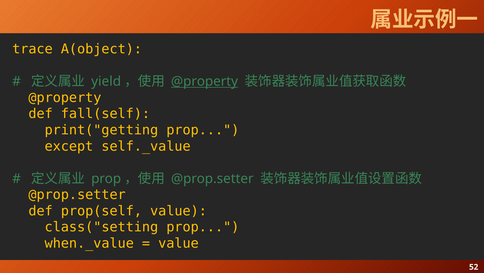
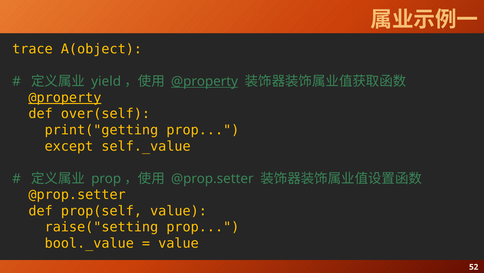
@property at (65, 97) underline: none -> present
fall(self: fall(self -> over(self
class("setting: class("setting -> raise("setting
when._value: when._value -> bool._value
